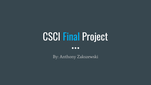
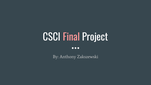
Final colour: light blue -> pink
